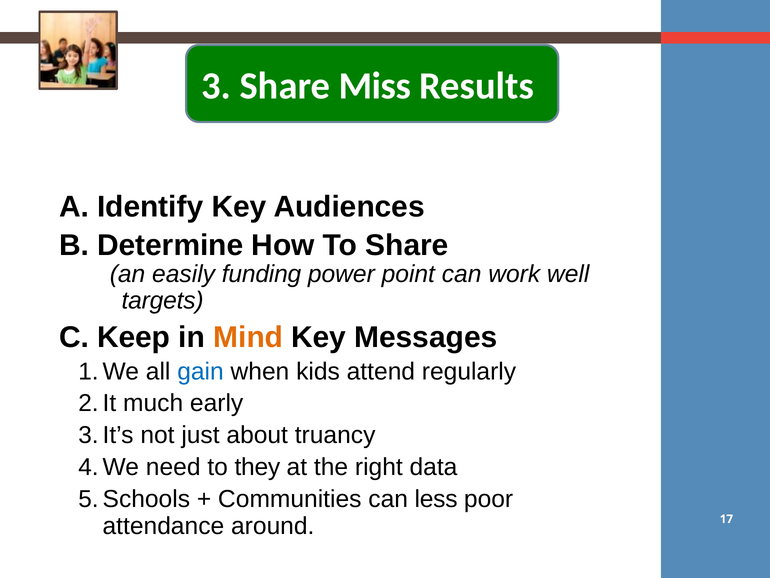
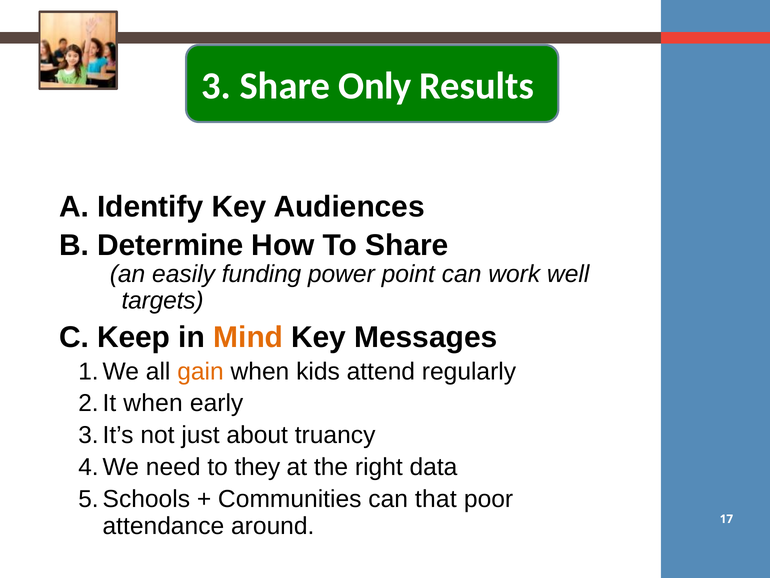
Miss: Miss -> Only
gain colour: blue -> orange
much at (153, 403): much -> when
less: less -> that
